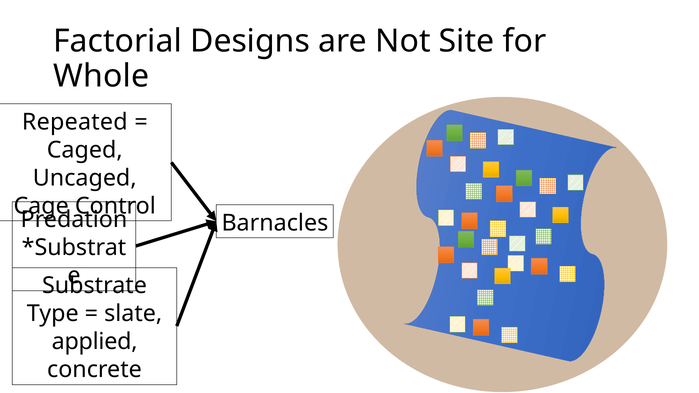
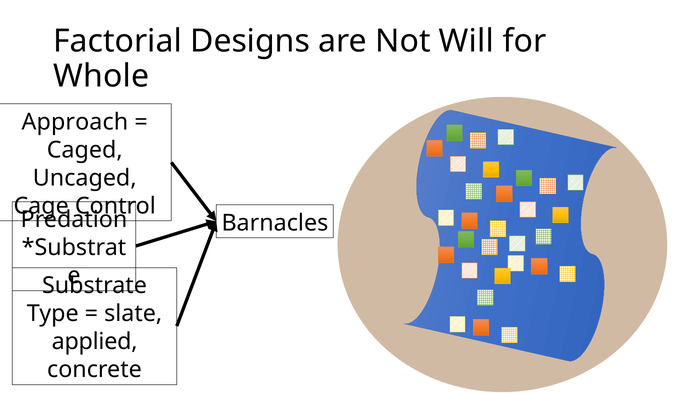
Site: Site -> Will
Repeated: Repeated -> Approach
